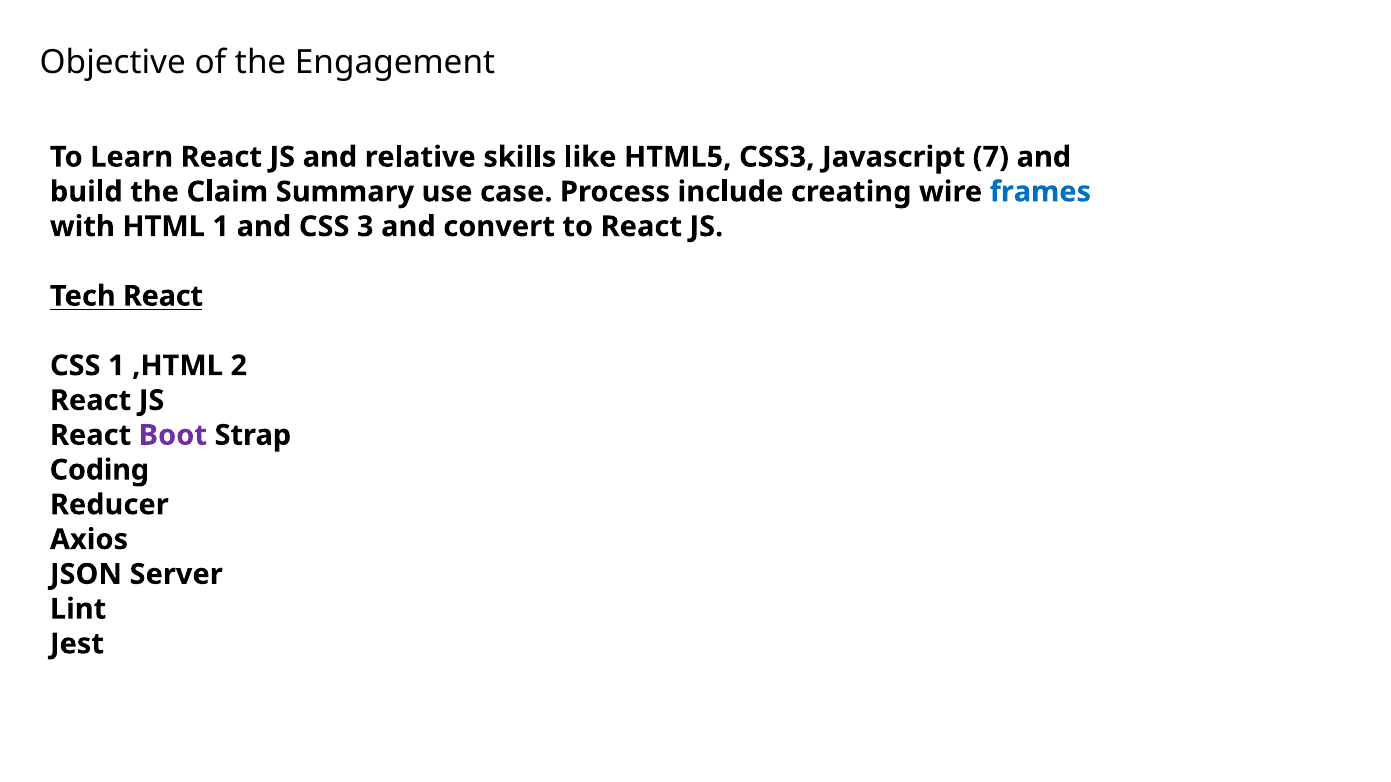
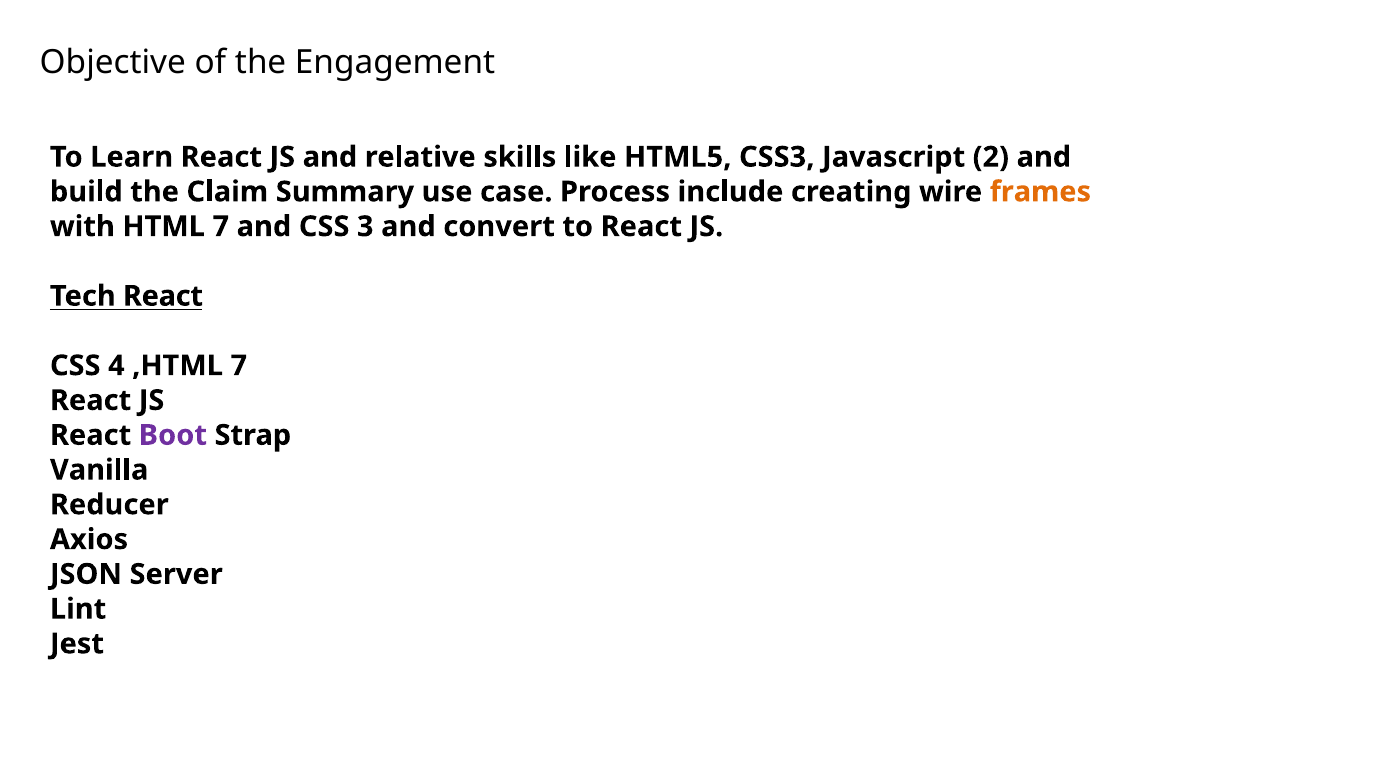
7: 7 -> 2
frames colour: blue -> orange
HTML 1: 1 -> 7
CSS 1: 1 -> 4
,HTML 2: 2 -> 7
Coding: Coding -> Vanilla
